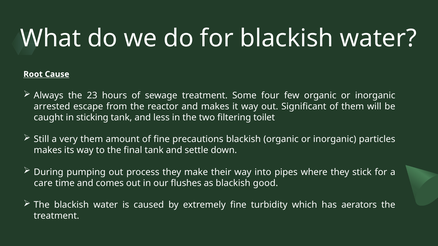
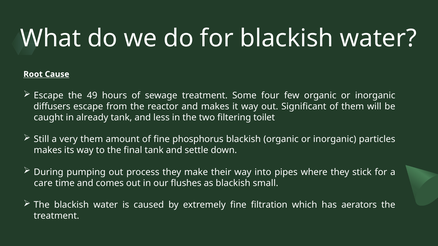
Always at (49, 96): Always -> Escape
23: 23 -> 49
arrested: arrested -> diffusers
sticking: sticking -> already
precautions: precautions -> phosphorus
good: good -> small
turbidity: turbidity -> filtration
